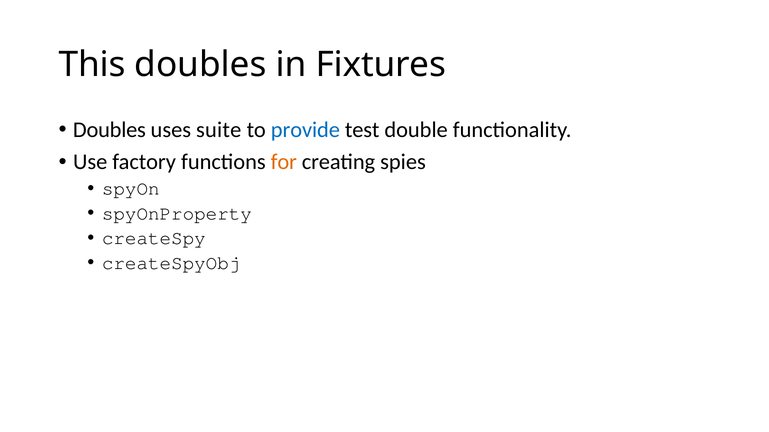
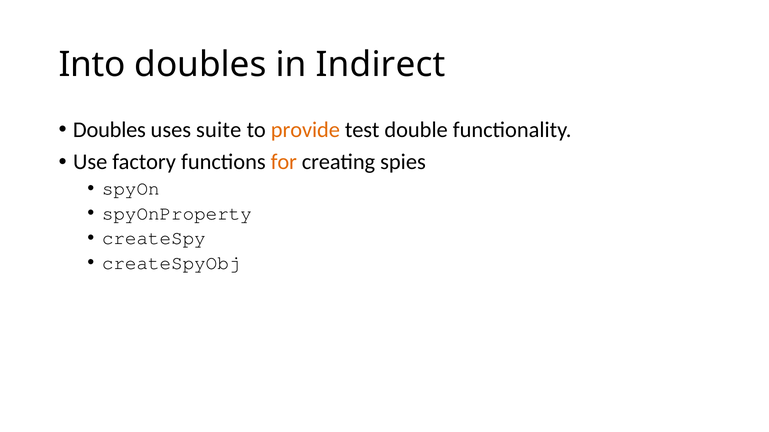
This: This -> Into
Fixtures: Fixtures -> Indirect
provide colour: blue -> orange
